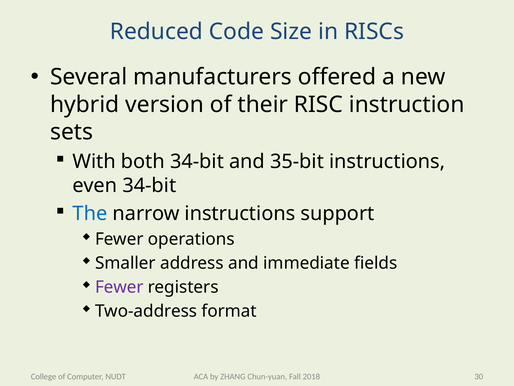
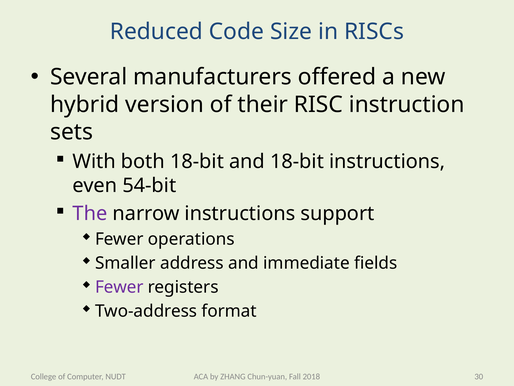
both 34-bit: 34-bit -> 18-bit
and 35-bit: 35-bit -> 18-bit
even 34-bit: 34-bit -> 54-bit
The colour: blue -> purple
